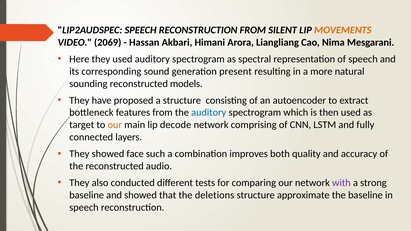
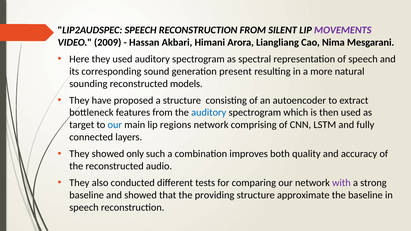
MOVEMENTS colour: orange -> purple
2069: 2069 -> 2009
our at (115, 125) colour: orange -> blue
decode: decode -> regions
face: face -> only
deletions: deletions -> providing
